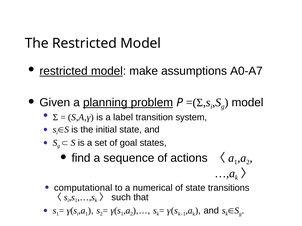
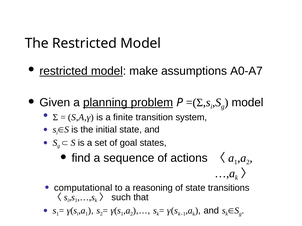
label: label -> finite
numerical: numerical -> reasoning
